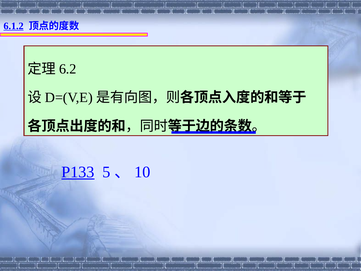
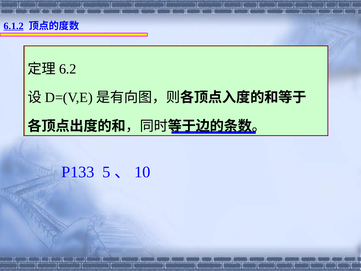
P133 underline: present -> none
